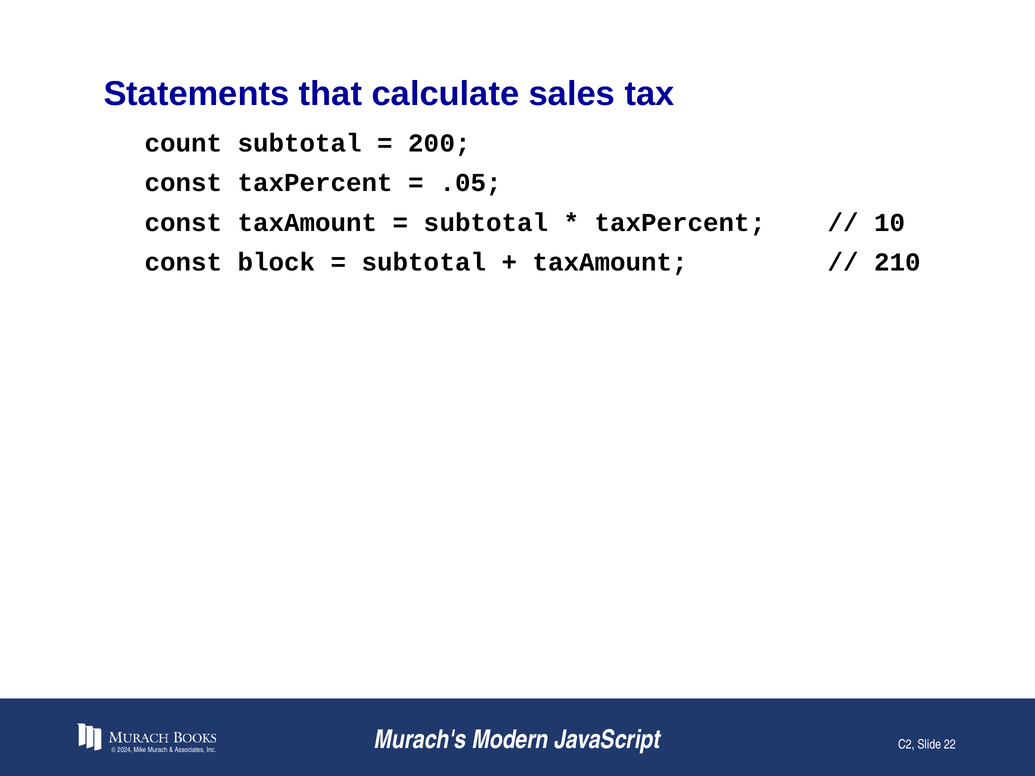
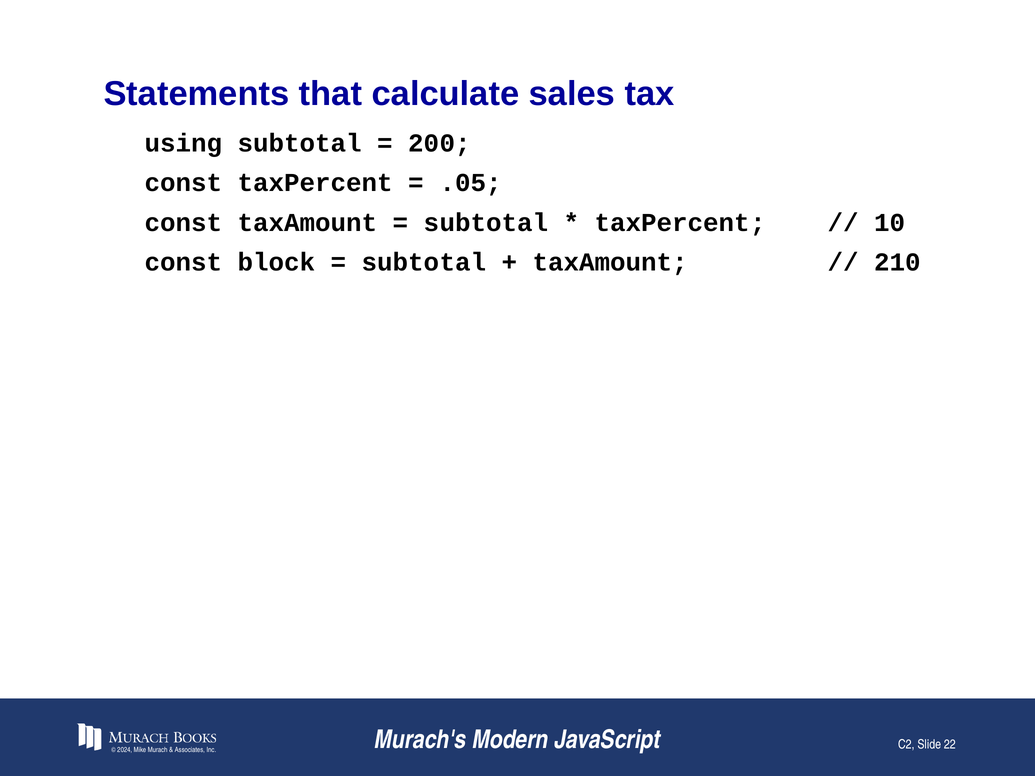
count: count -> using
